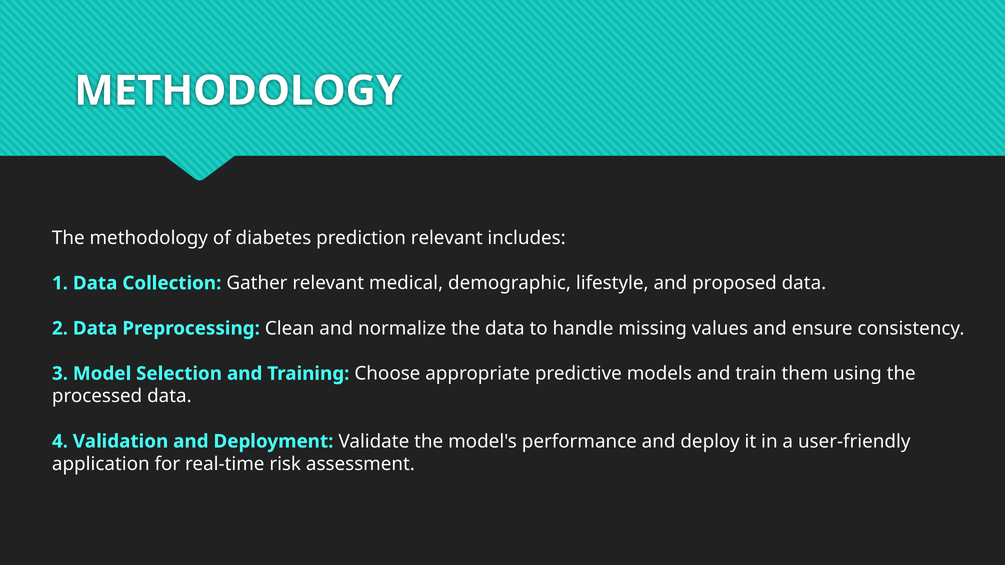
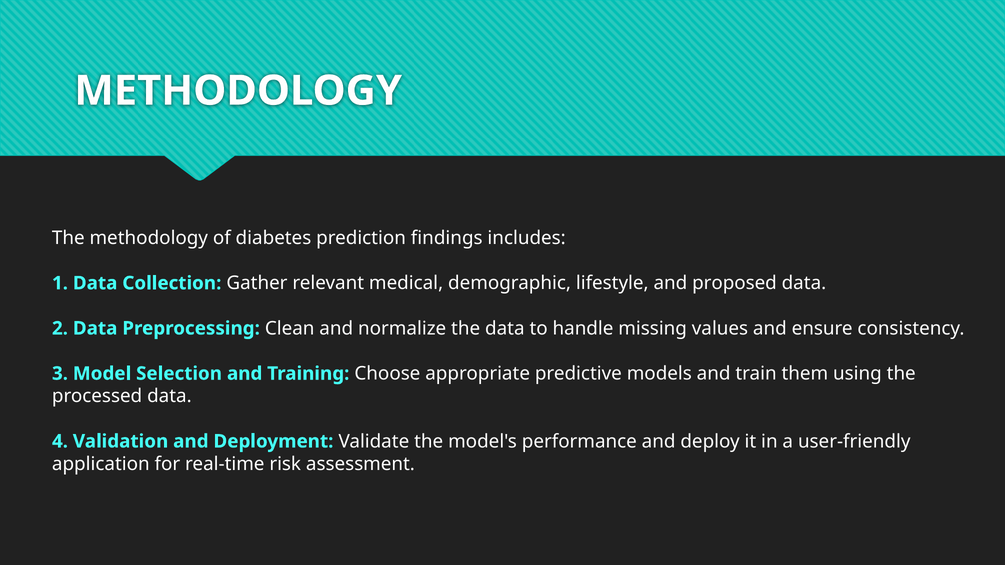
prediction relevant: relevant -> findings
